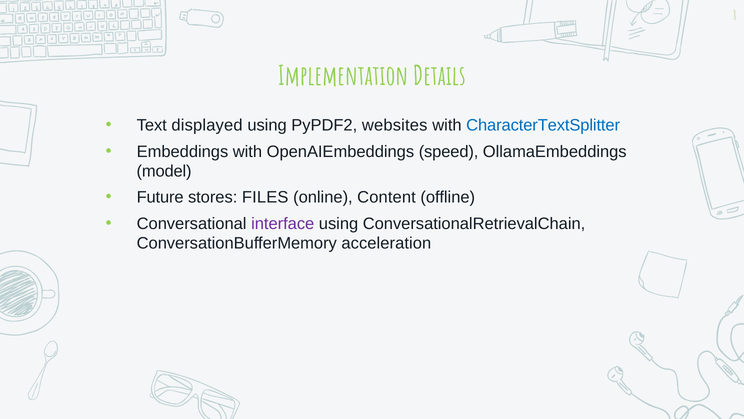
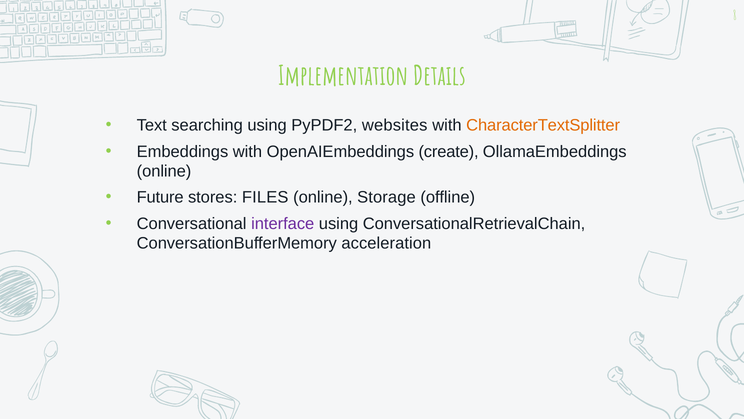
displayed: displayed -> searching
CharacterTextSplitter colour: blue -> orange
speed: speed -> create
model at (164, 171): model -> online
Content: Content -> Storage
